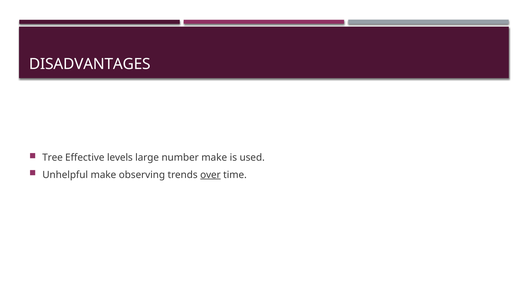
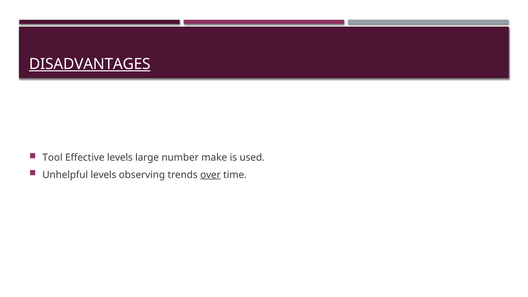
DISADVANTAGES underline: none -> present
Tree: Tree -> Tool
Unhelpful make: make -> levels
